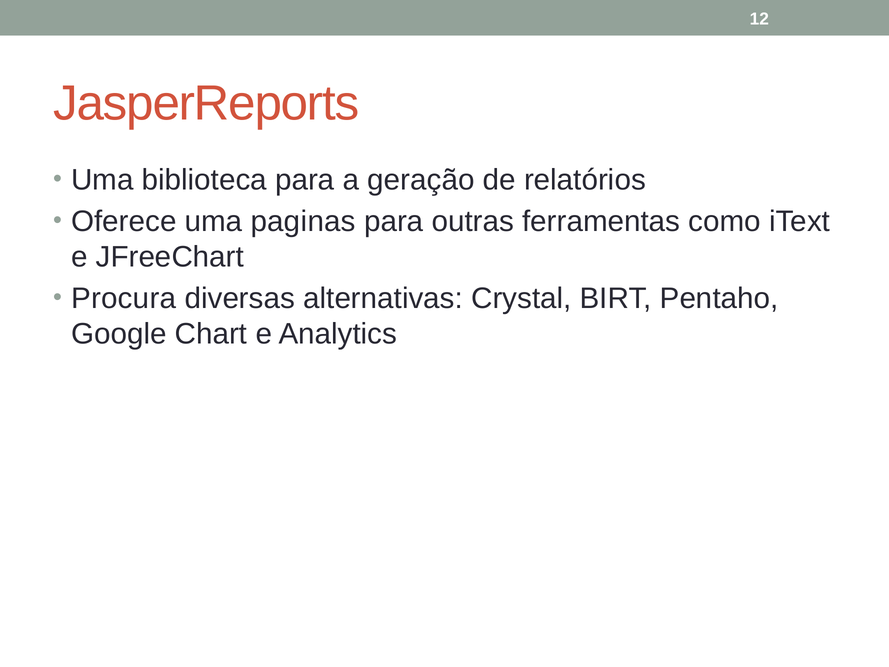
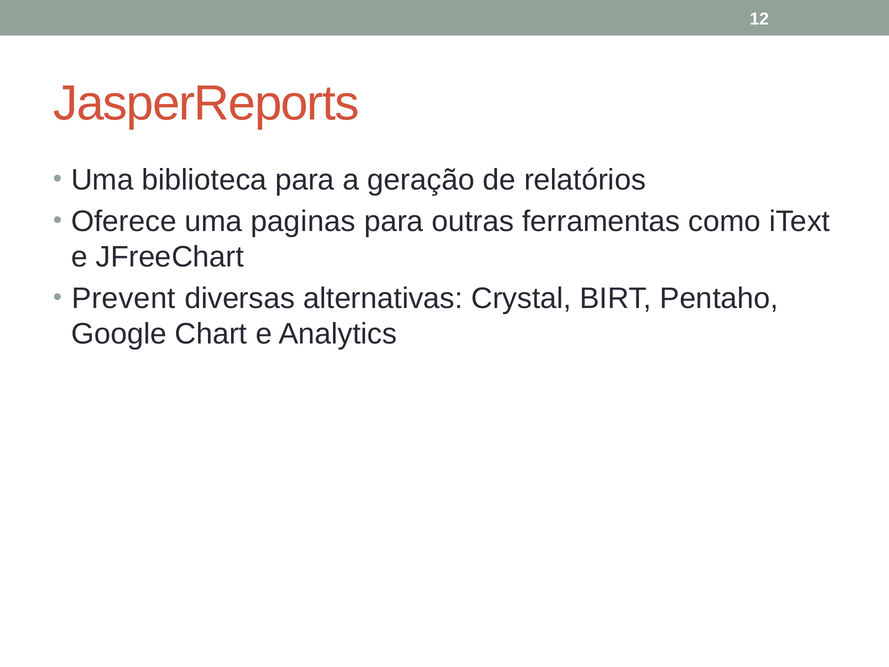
Procura: Procura -> Prevent
